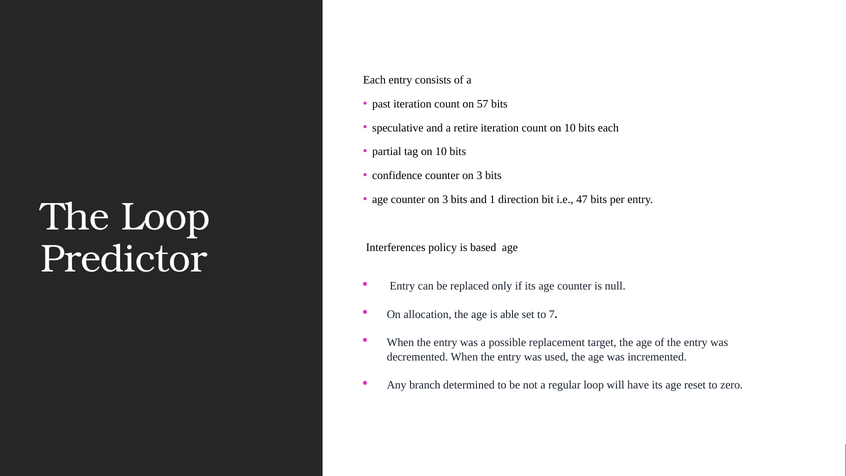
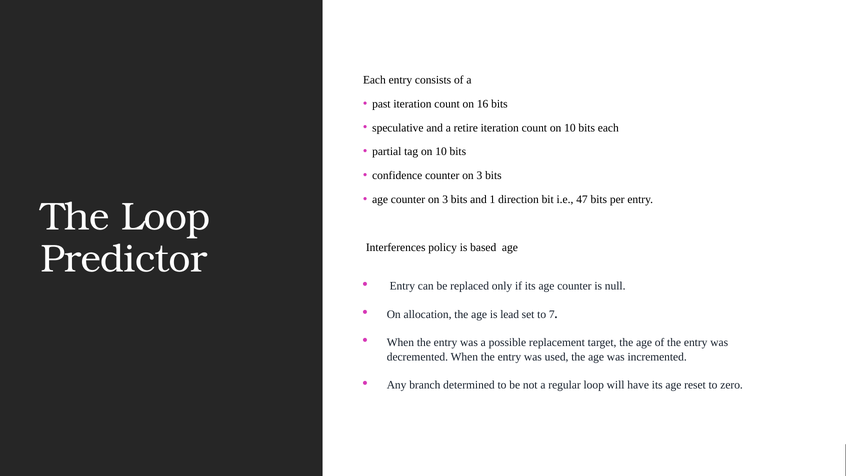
57: 57 -> 16
able: able -> lead
